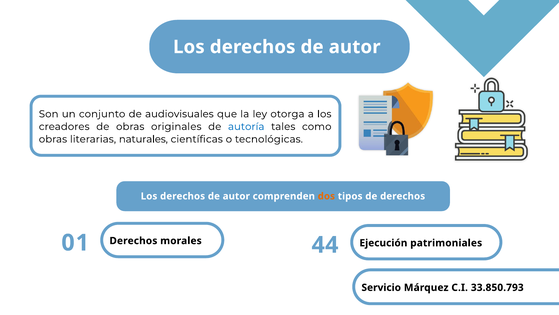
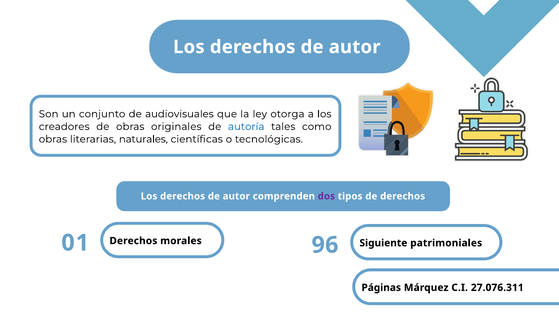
dos colour: orange -> purple
44: 44 -> 96
Ejecución: Ejecución -> Siguiente
Servicio: Servicio -> Páginas
33.850.793: 33.850.793 -> 27.076.311
